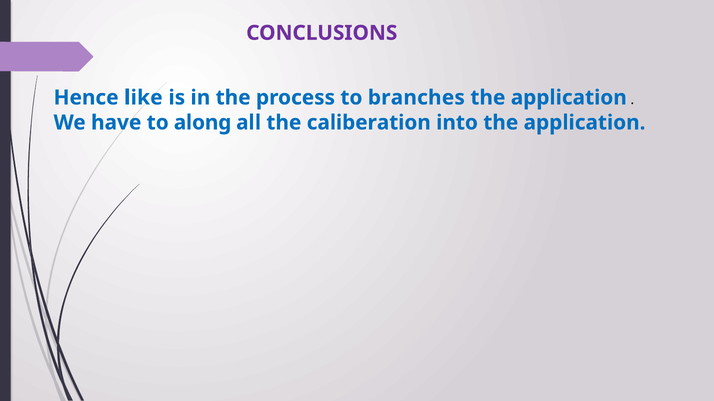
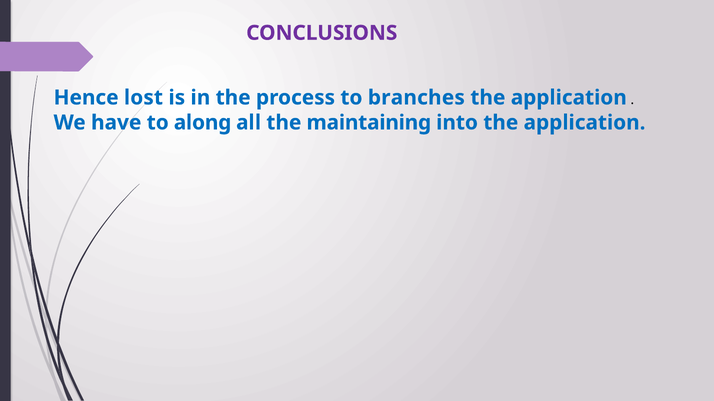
like: like -> lost
caliberation: caliberation -> maintaining
